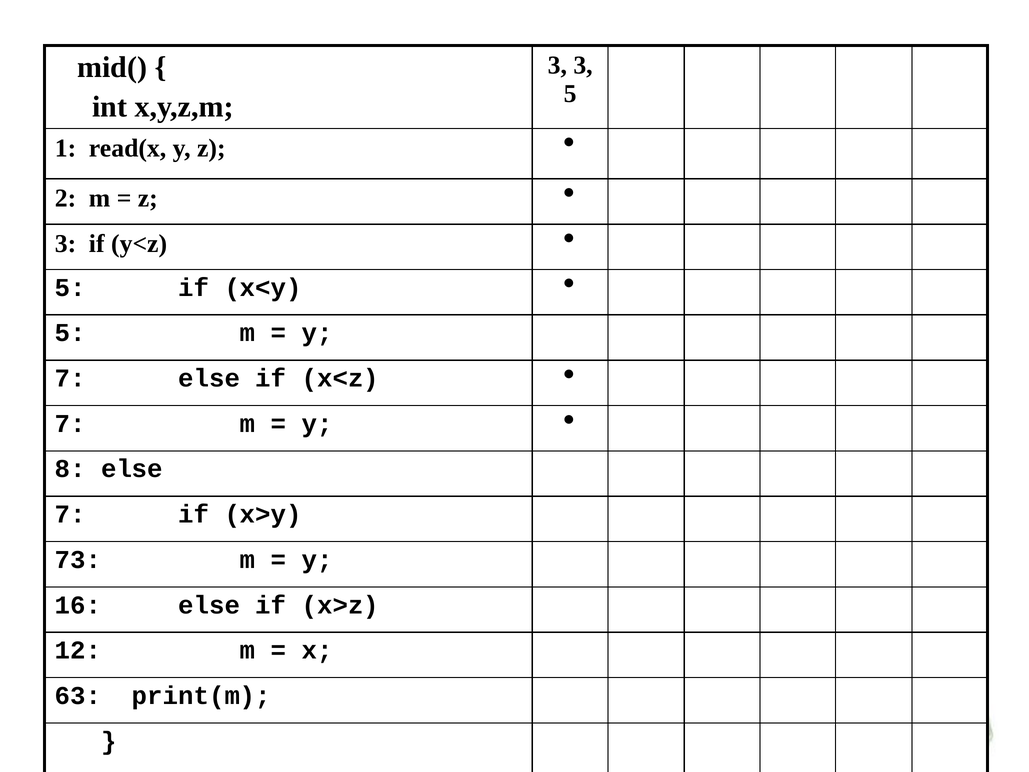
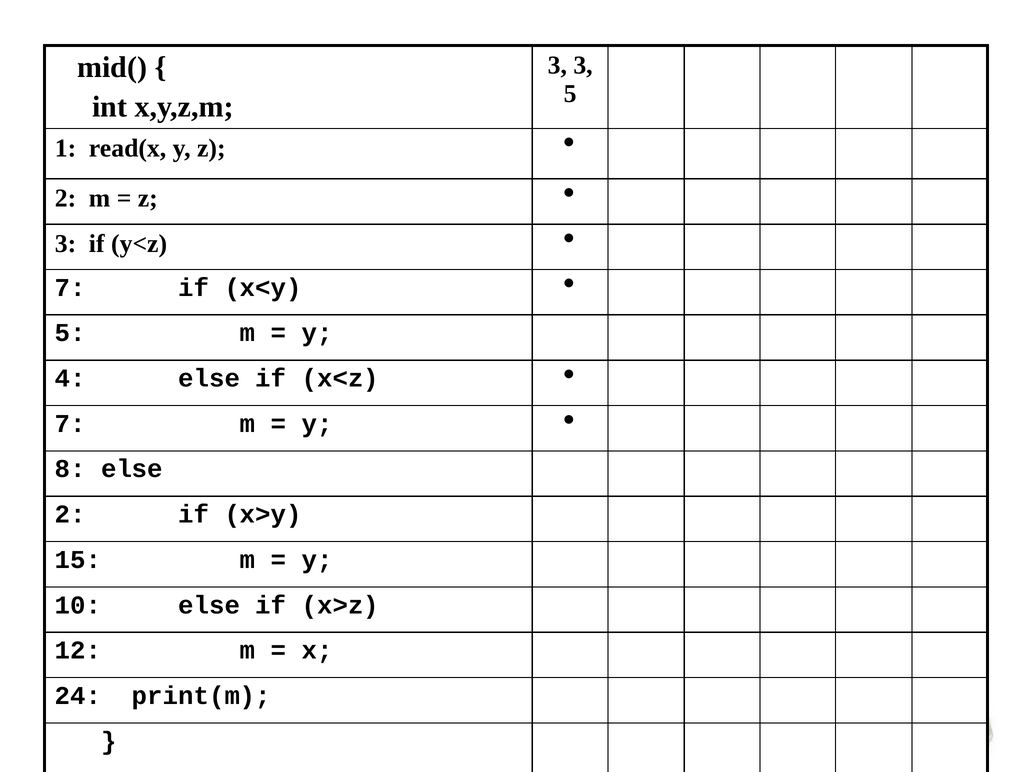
5 at (70, 287): 5 -> 7
7 at (70, 378): 7 -> 4
7 at (70, 514): 7 -> 2
73: 73 -> 15
16: 16 -> 10
63: 63 -> 24
